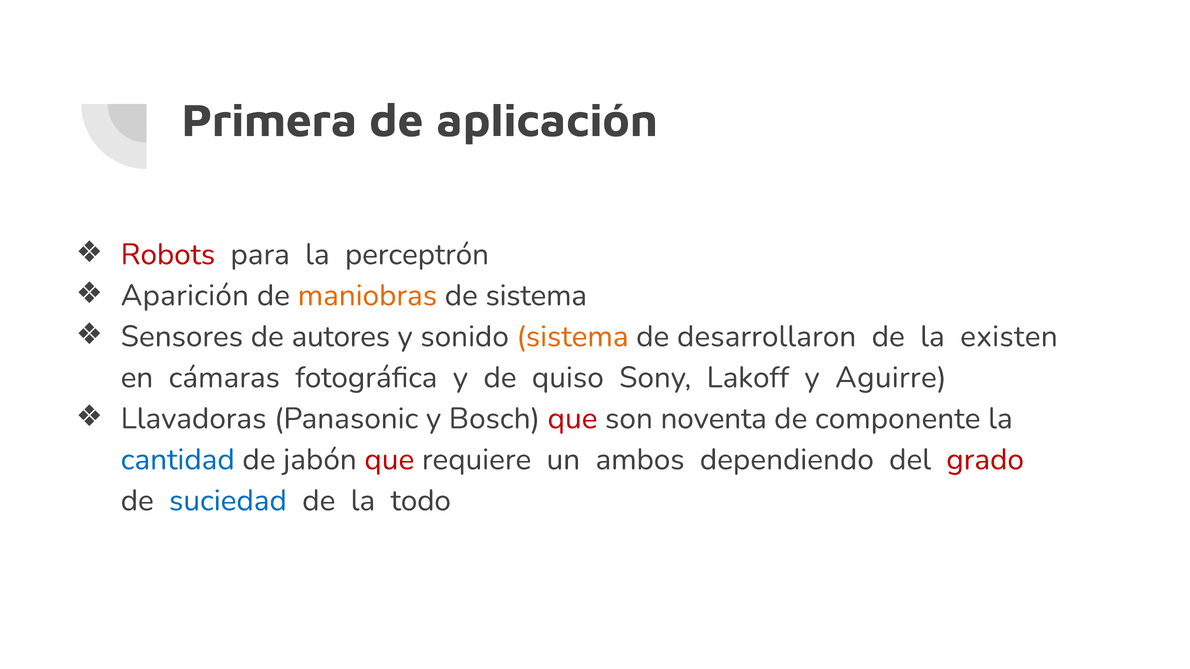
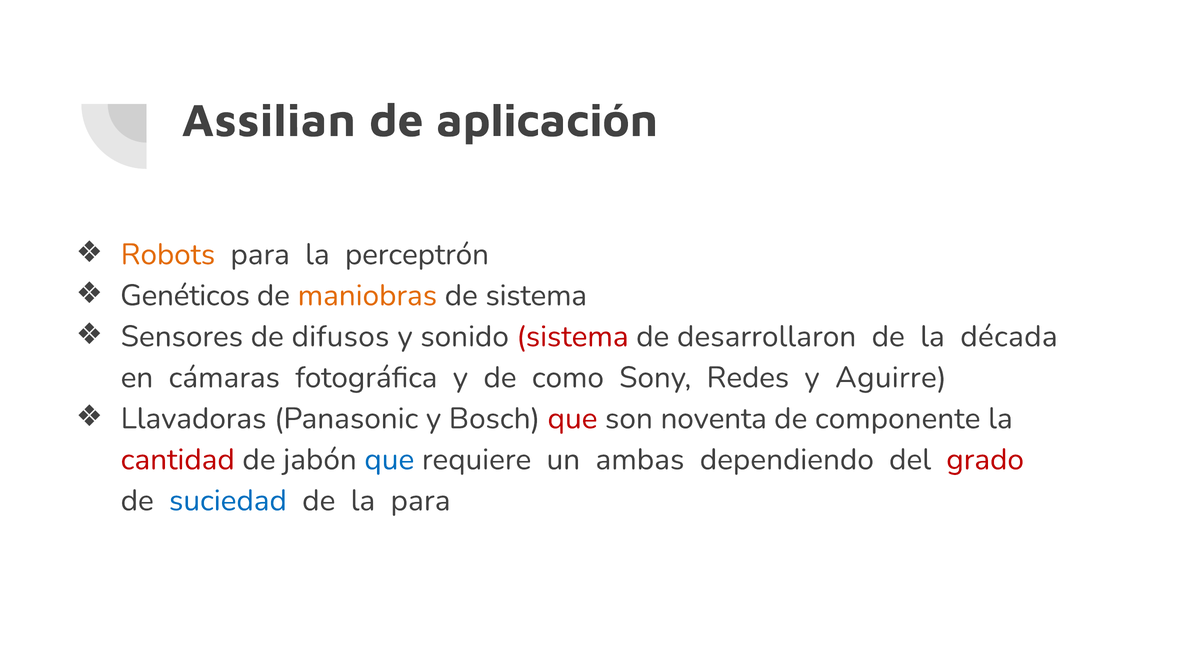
Primera: Primera -> Assilian
Robots colour: red -> orange
Aparición: Aparición -> Genéticos
autores: autores -> difusos
sistema at (573, 337) colour: orange -> red
existen: existen -> década
quiso: quiso -> como
Lakoff: Lakoff -> Redes
cantidad colour: blue -> red
que at (389, 460) colour: red -> blue
ambos: ambos -> ambas
la todo: todo -> para
